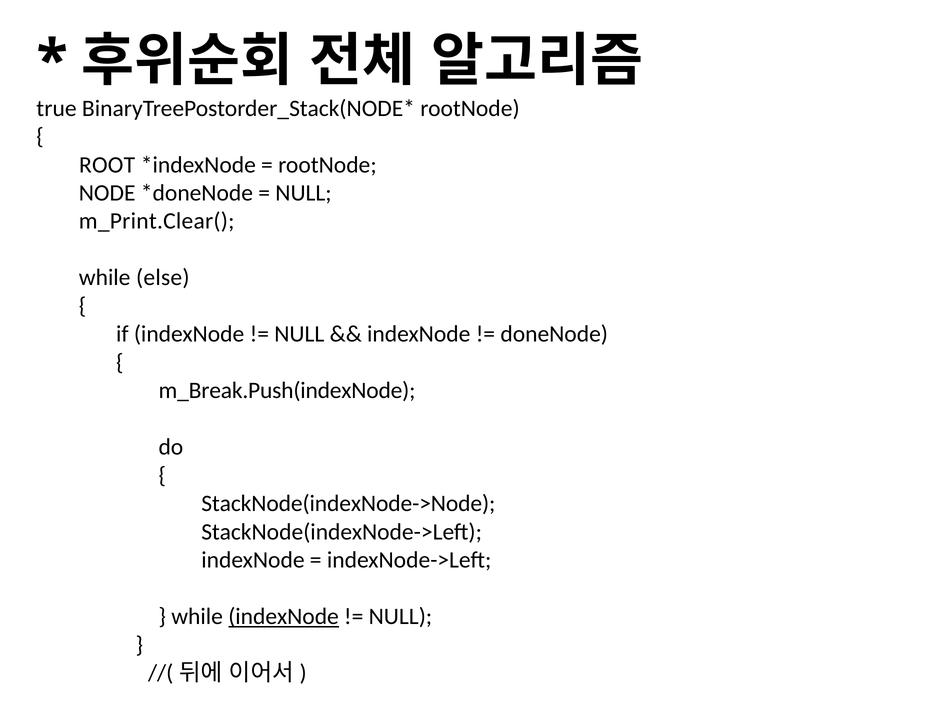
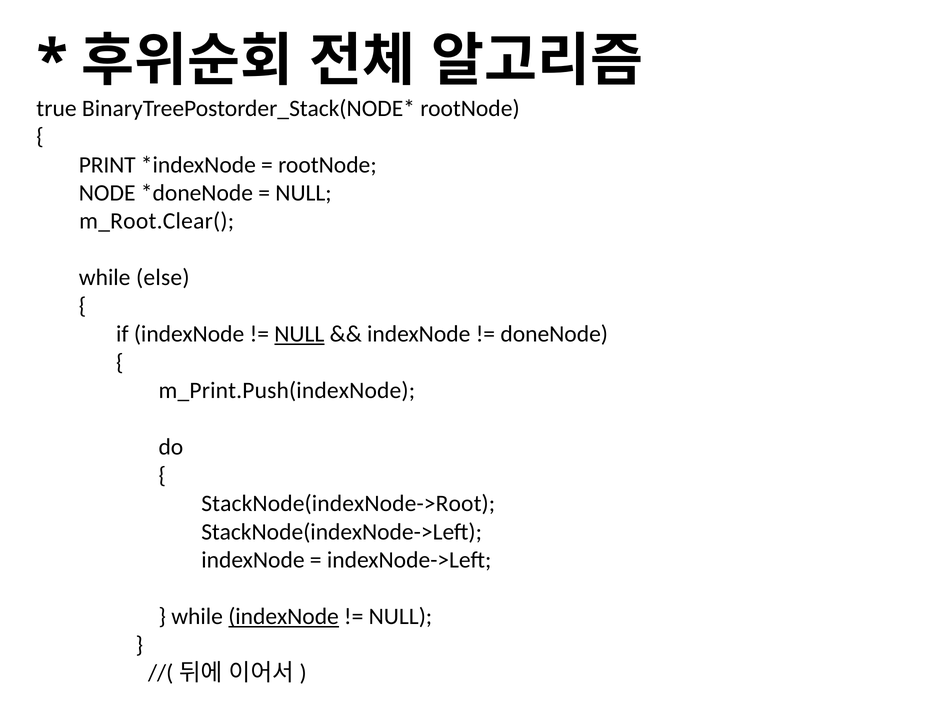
ROOT: ROOT -> PRINT
m_Print.Clear(: m_Print.Clear( -> m_Root.Clear(
NULL at (299, 334) underline: none -> present
m_Break.Push(indexNode: m_Break.Push(indexNode -> m_Print.Push(indexNode
StackNode(indexNode->Node: StackNode(indexNode->Node -> StackNode(indexNode->Root
